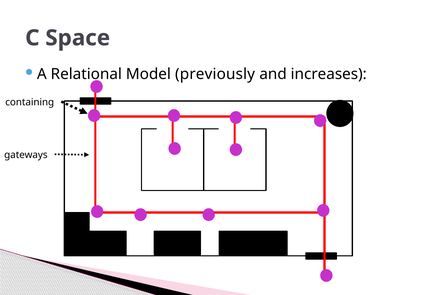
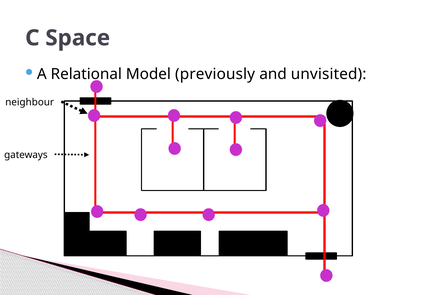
increases: increases -> unvisited
containing: containing -> neighbour
